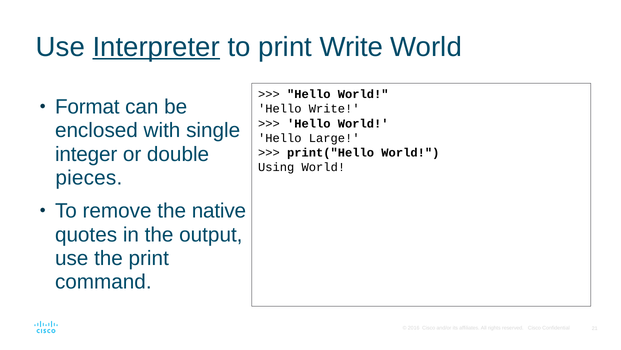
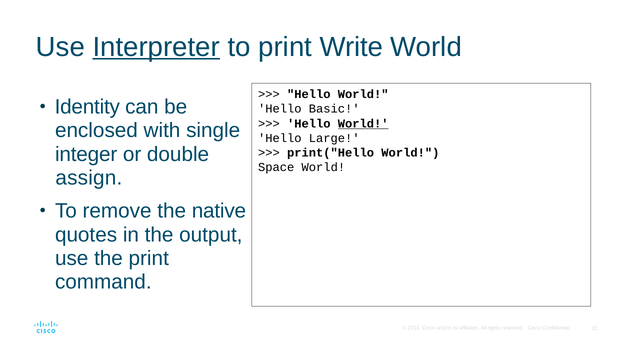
Format: Format -> Identity
Hello Write: Write -> Basic
World at (363, 123) underline: none -> present
Using: Using -> Space
pieces: pieces -> assign
